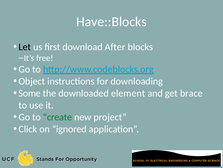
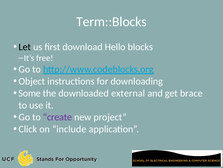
Have::Blocks: Have::Blocks -> Term::Blocks
After: After -> Hello
element: element -> external
create colour: green -> purple
ignored: ignored -> include
